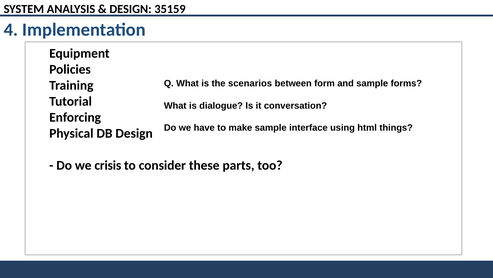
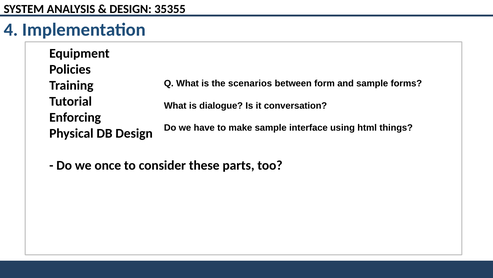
35159: 35159 -> 35355
crisis: crisis -> once
